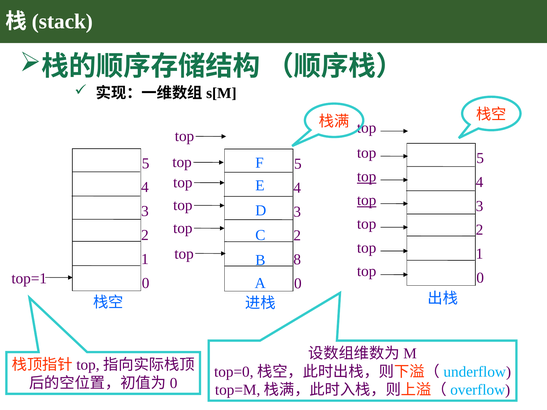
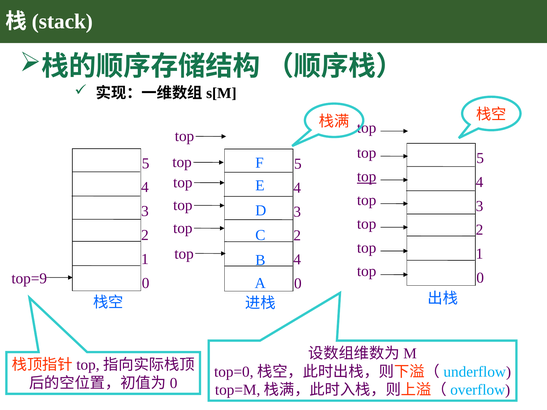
top at (367, 200) underline: present -> none
top 8: 8 -> 4
top=1: top=1 -> top=9
